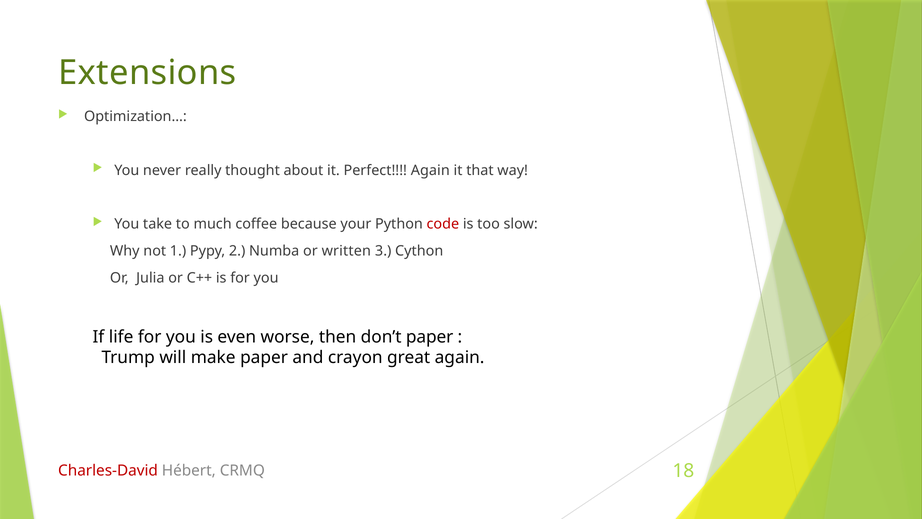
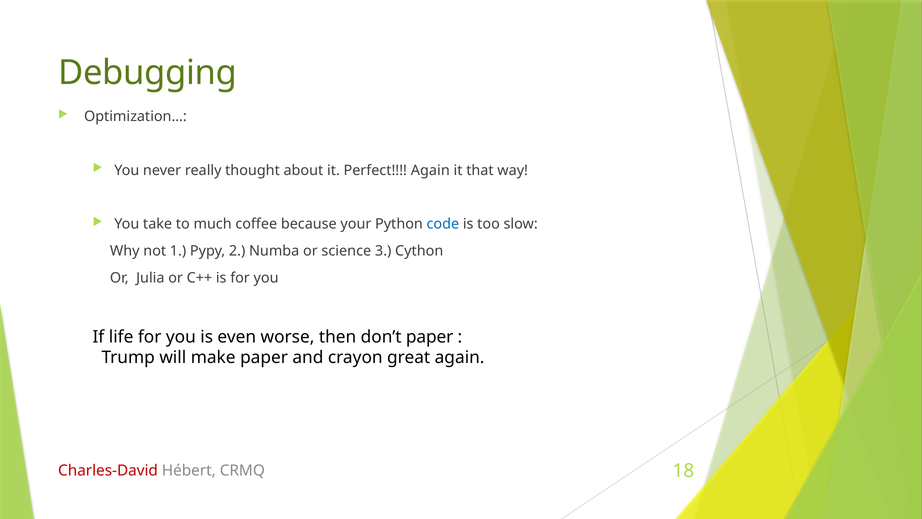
Extensions: Extensions -> Debugging
code colour: red -> blue
written: written -> science
